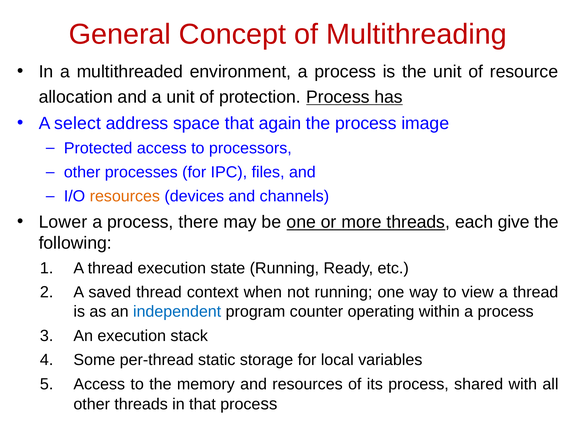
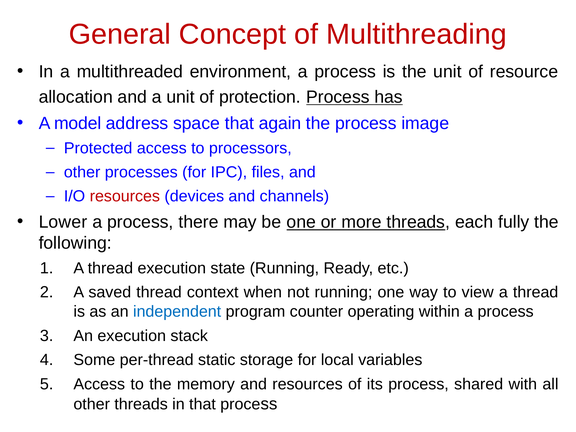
select: select -> model
resources at (125, 196) colour: orange -> red
give: give -> fully
